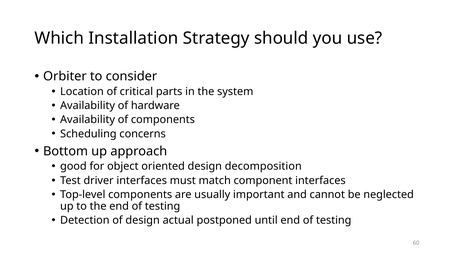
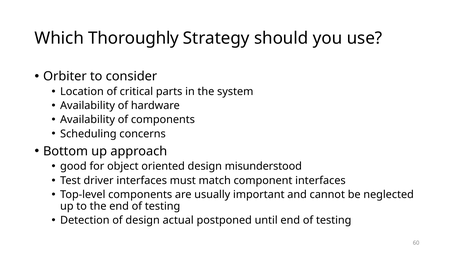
Installation: Installation -> Thoroughly
decomposition: decomposition -> misunderstood
